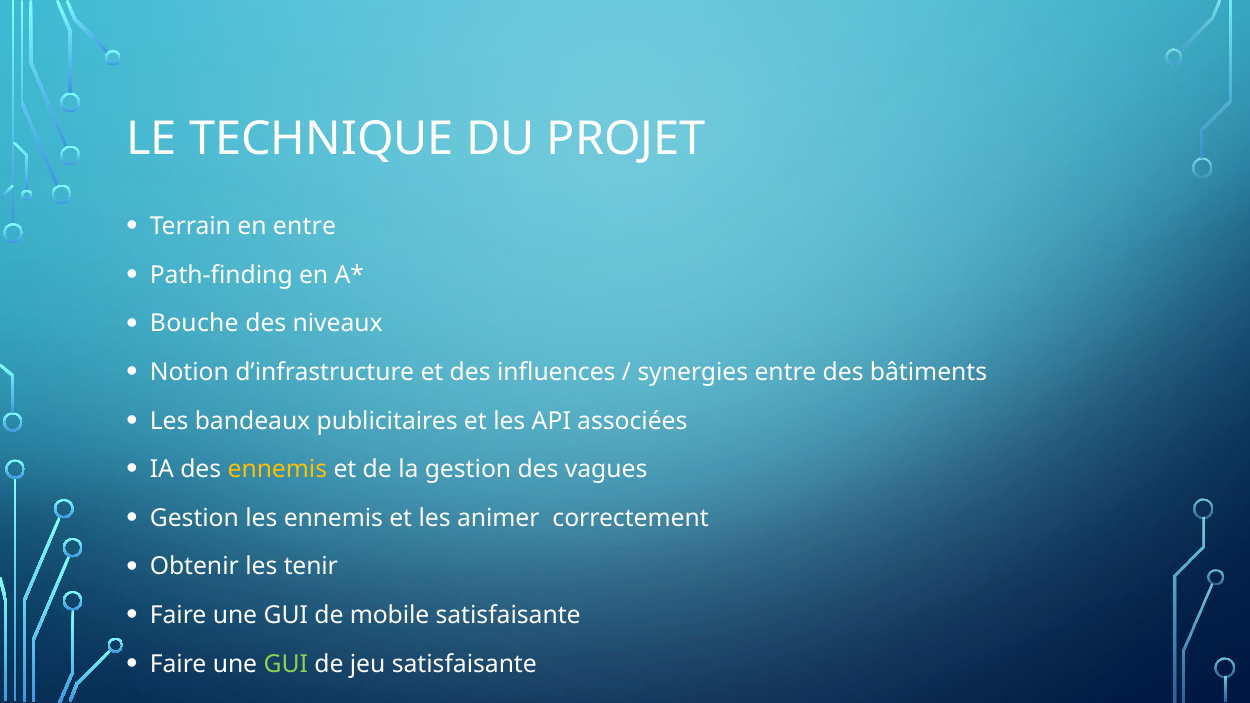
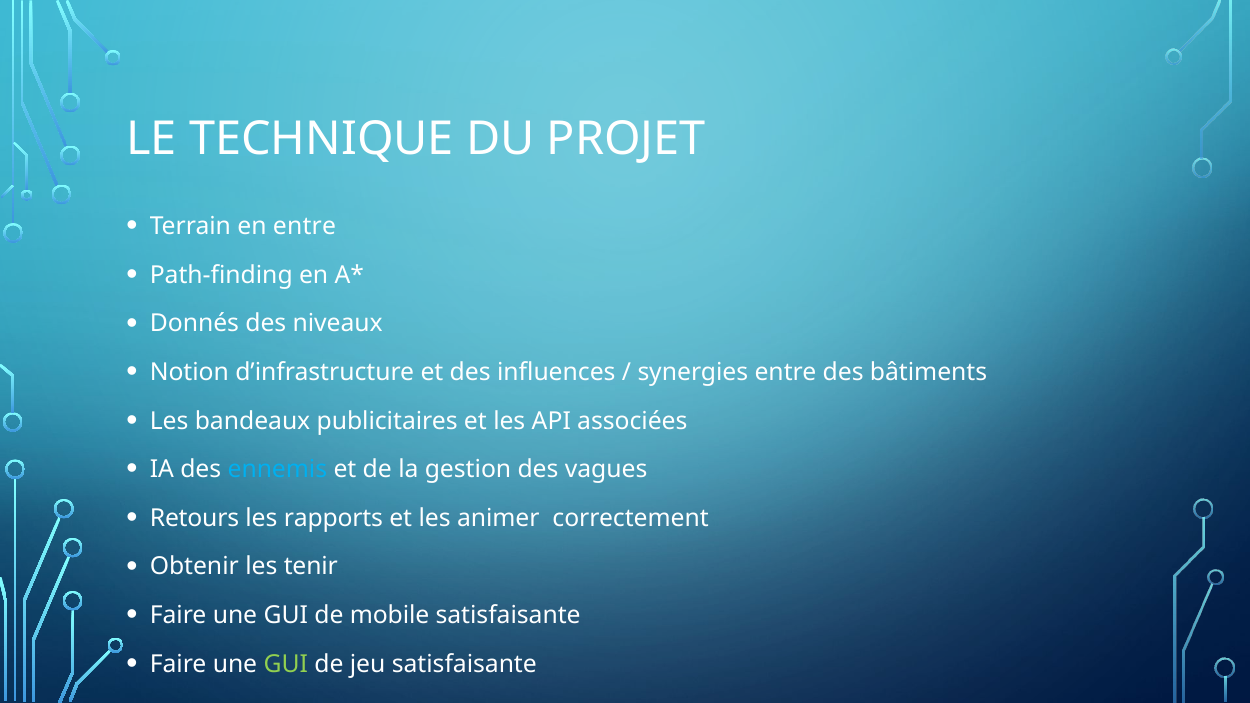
Bouche: Bouche -> Donnés
ennemis at (277, 470) colour: yellow -> light blue
Gestion at (194, 518): Gestion -> Retours
les ennemis: ennemis -> rapports
